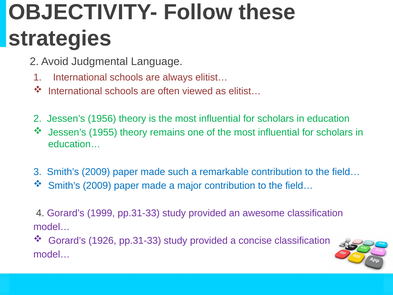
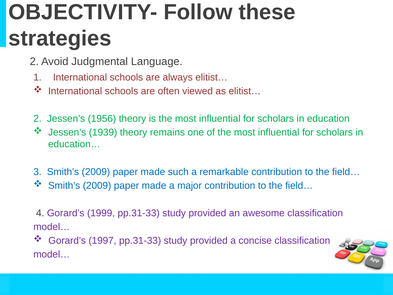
1955: 1955 -> 1939
1926: 1926 -> 1997
